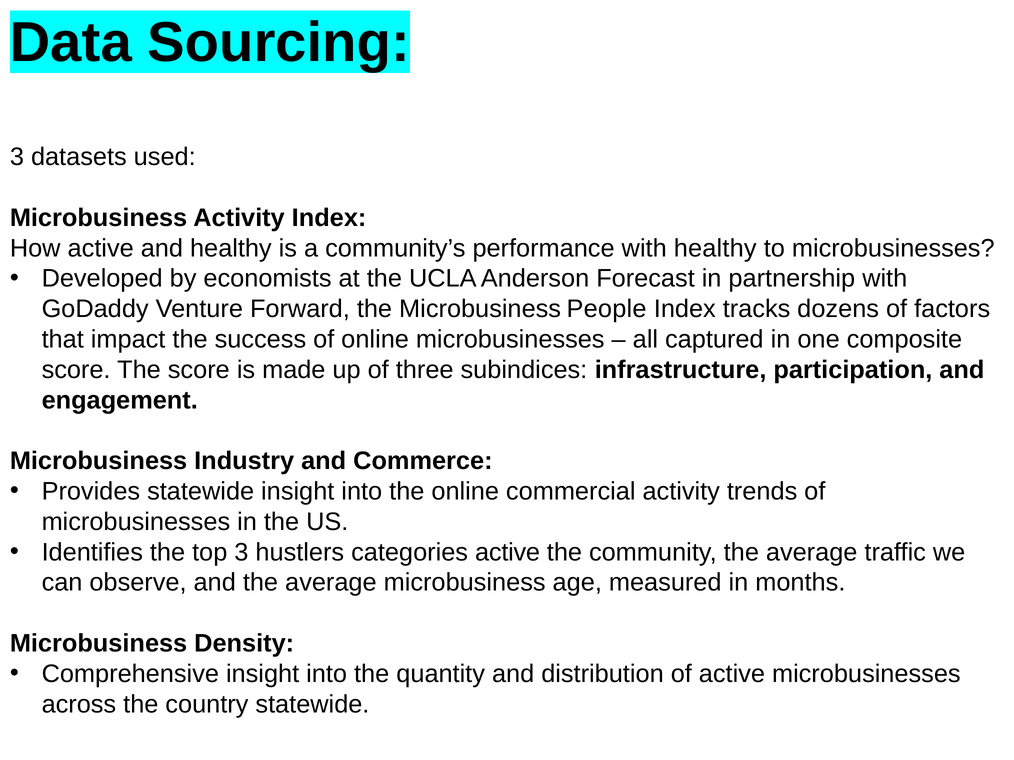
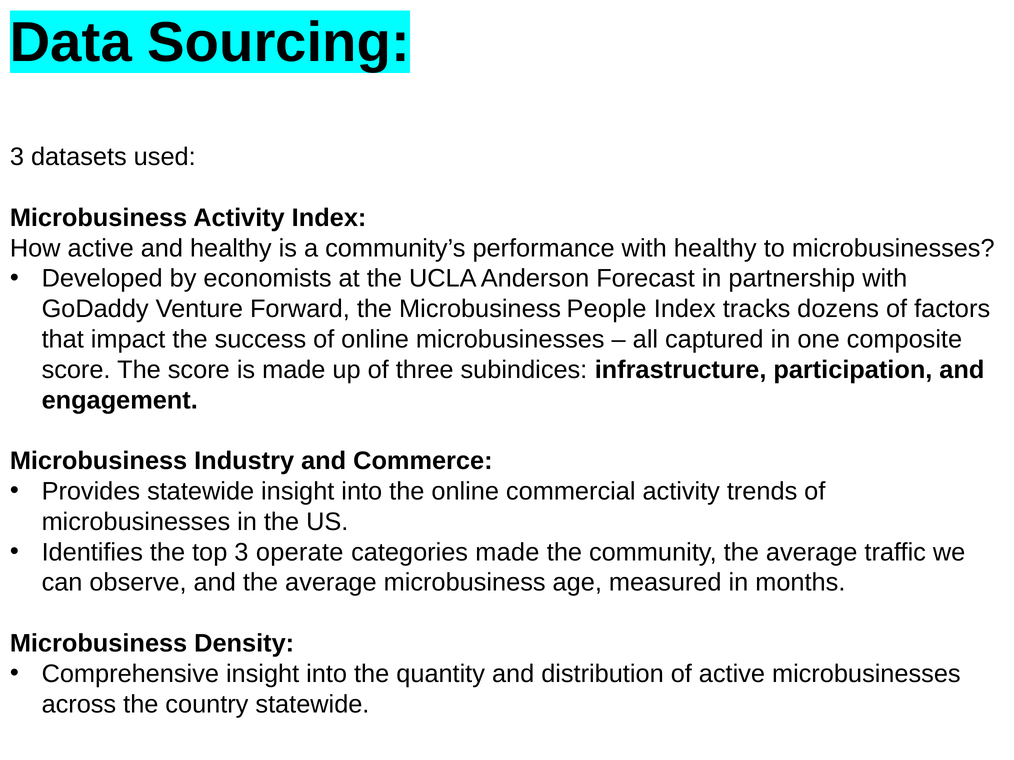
hustlers: hustlers -> operate
categories active: active -> made
